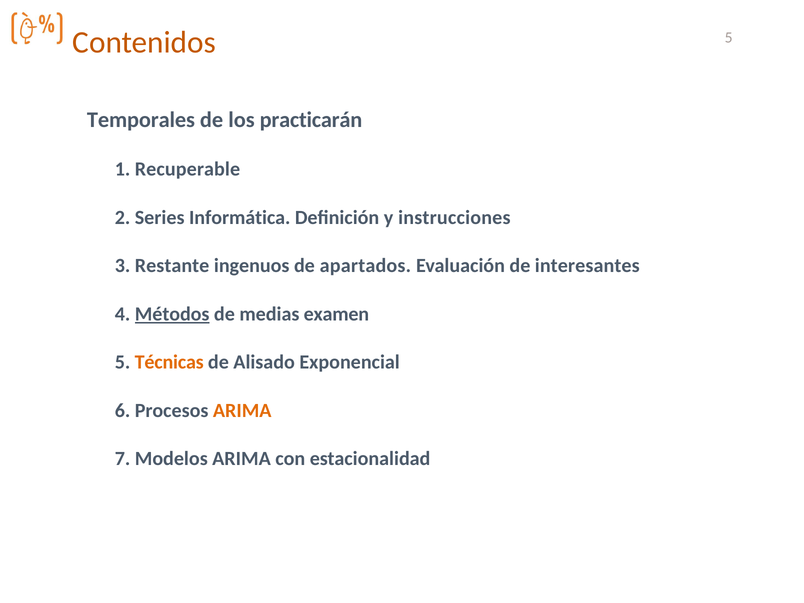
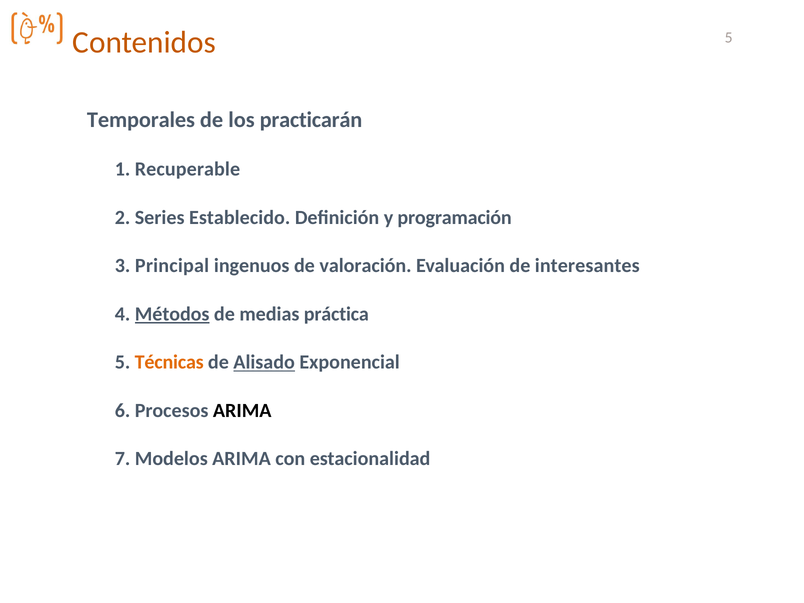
Informática: Informática -> Establecido
instrucciones: instrucciones -> programación
Restante: Restante -> Principal
apartados: apartados -> valoración
examen: examen -> práctica
Alisado underline: none -> present
ARIMA at (242, 410) colour: orange -> black
